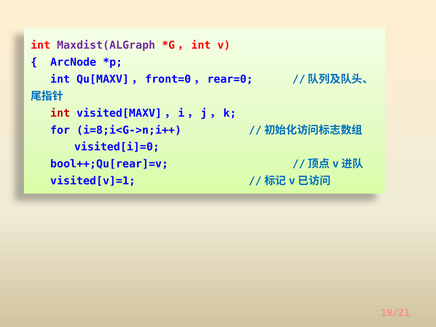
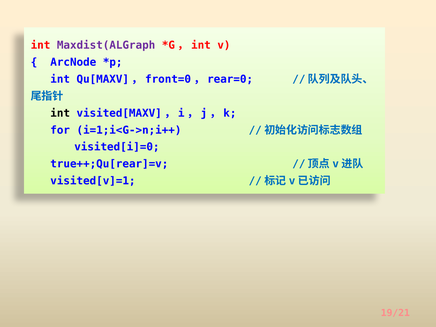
int at (60, 113) colour: red -> black
i=8;i<G->n;i++: i=8;i<G->n;i++ -> i=1;i<G->n;i++
bool++;Qu[rear]=v: bool++;Qu[rear]=v -> true++;Qu[rear]=v
